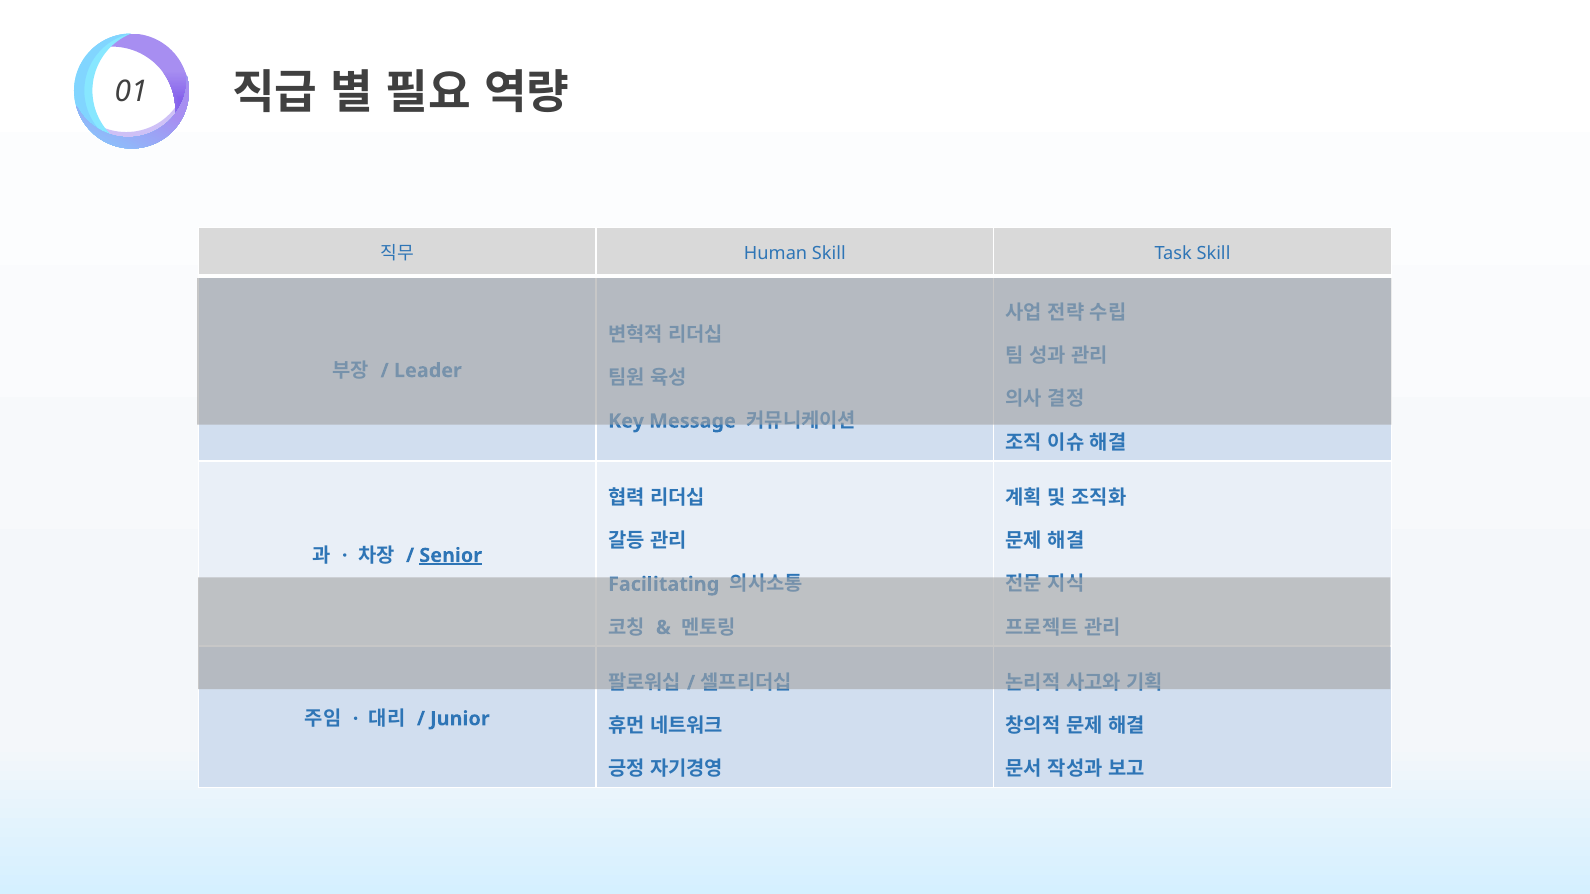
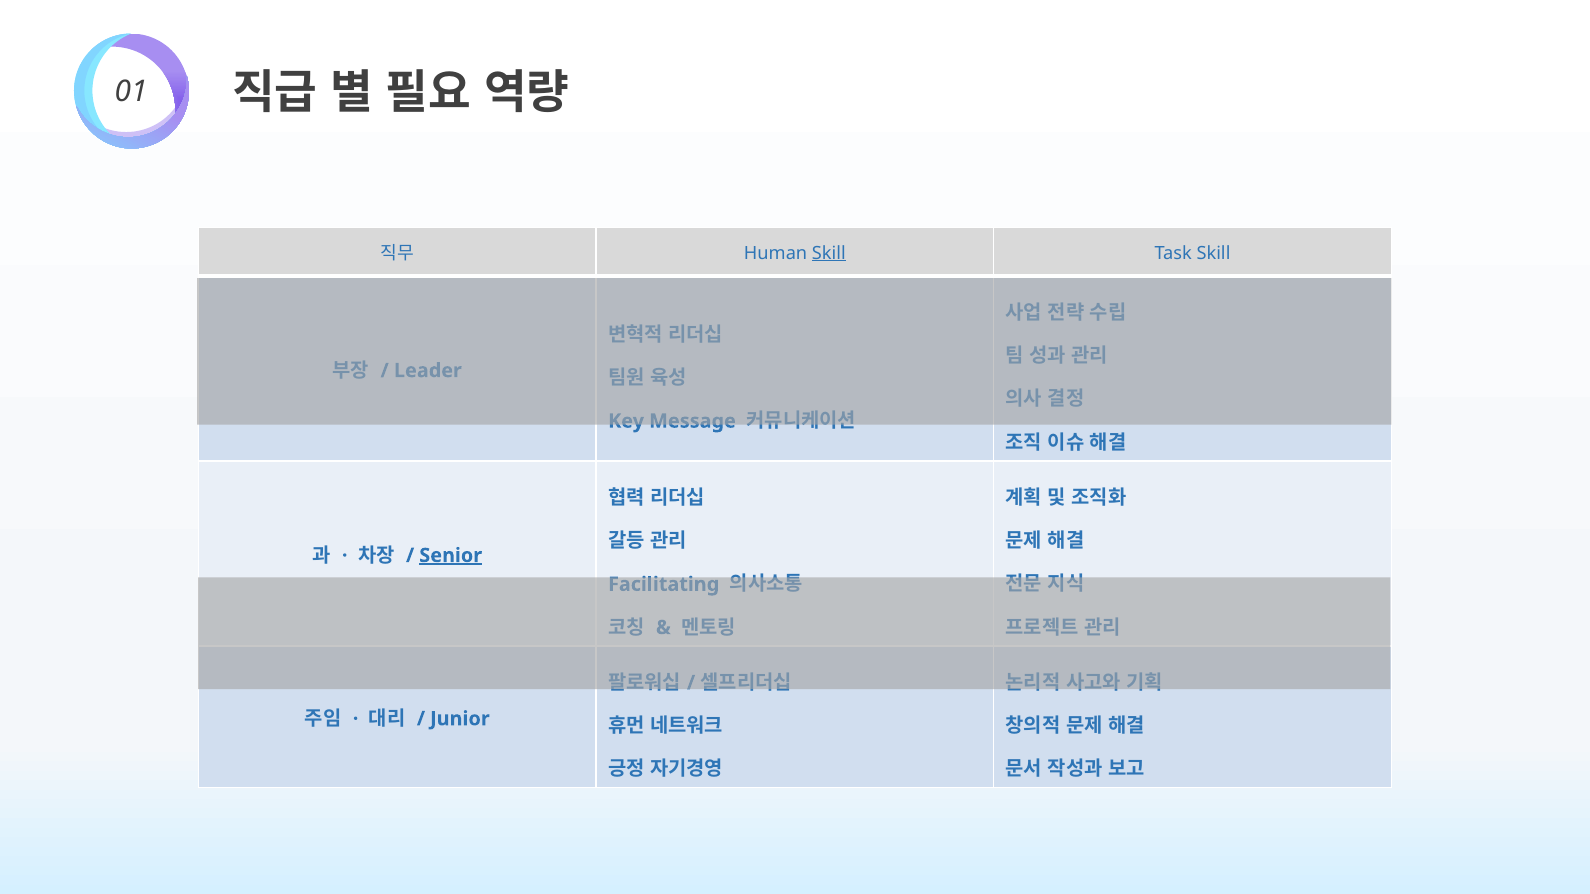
Skill at (829, 253) underline: none -> present
